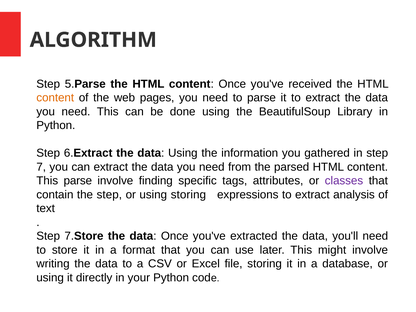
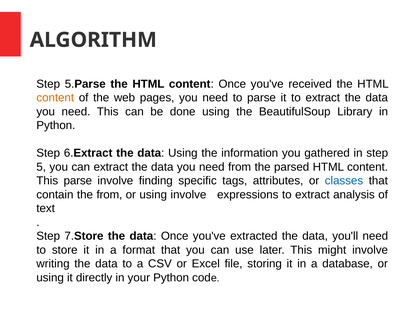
7: 7 -> 5
classes colour: purple -> blue
the step: step -> from
using storing: storing -> involve
